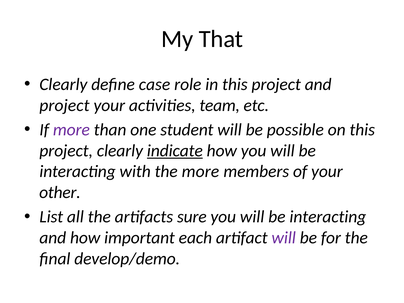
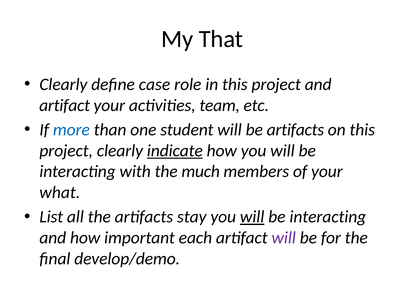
project at (64, 105): project -> artifact
more at (71, 130) colour: purple -> blue
be possible: possible -> artifacts
the more: more -> much
other: other -> what
sure: sure -> stay
will at (252, 217) underline: none -> present
